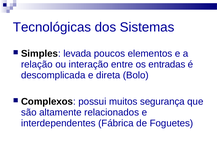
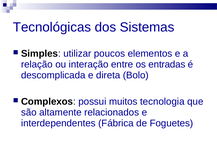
levada: levada -> utilizar
segurança: segurança -> tecnologia
